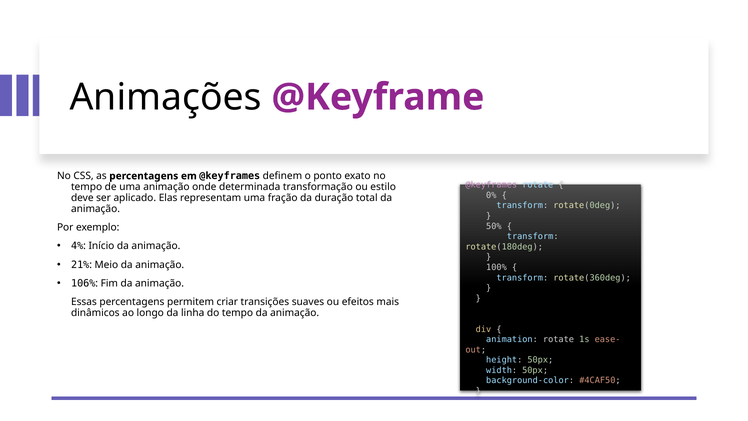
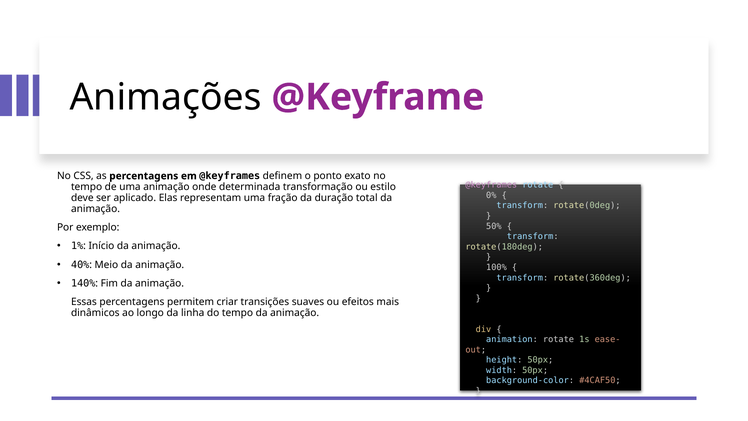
4%: 4% -> 1%
21%: 21% -> 40%
106%: 106% -> 140%
